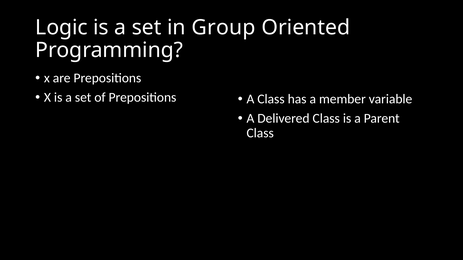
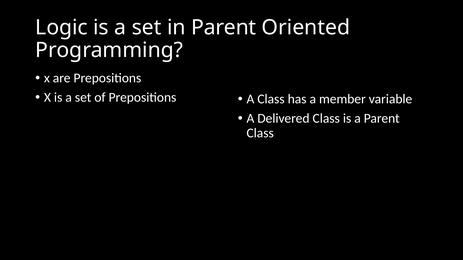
in Group: Group -> Parent
